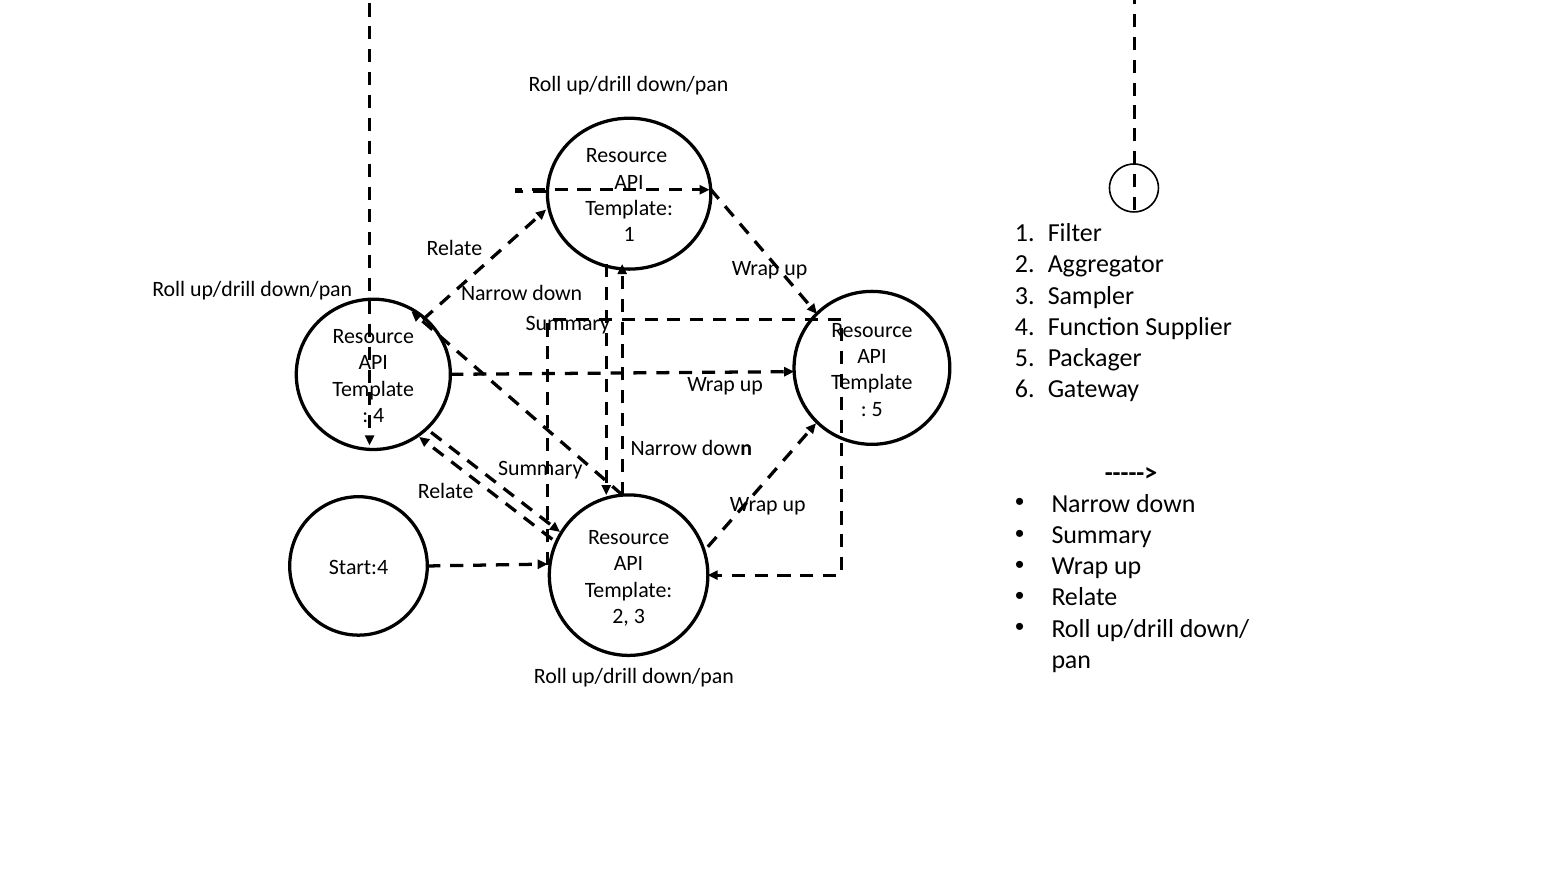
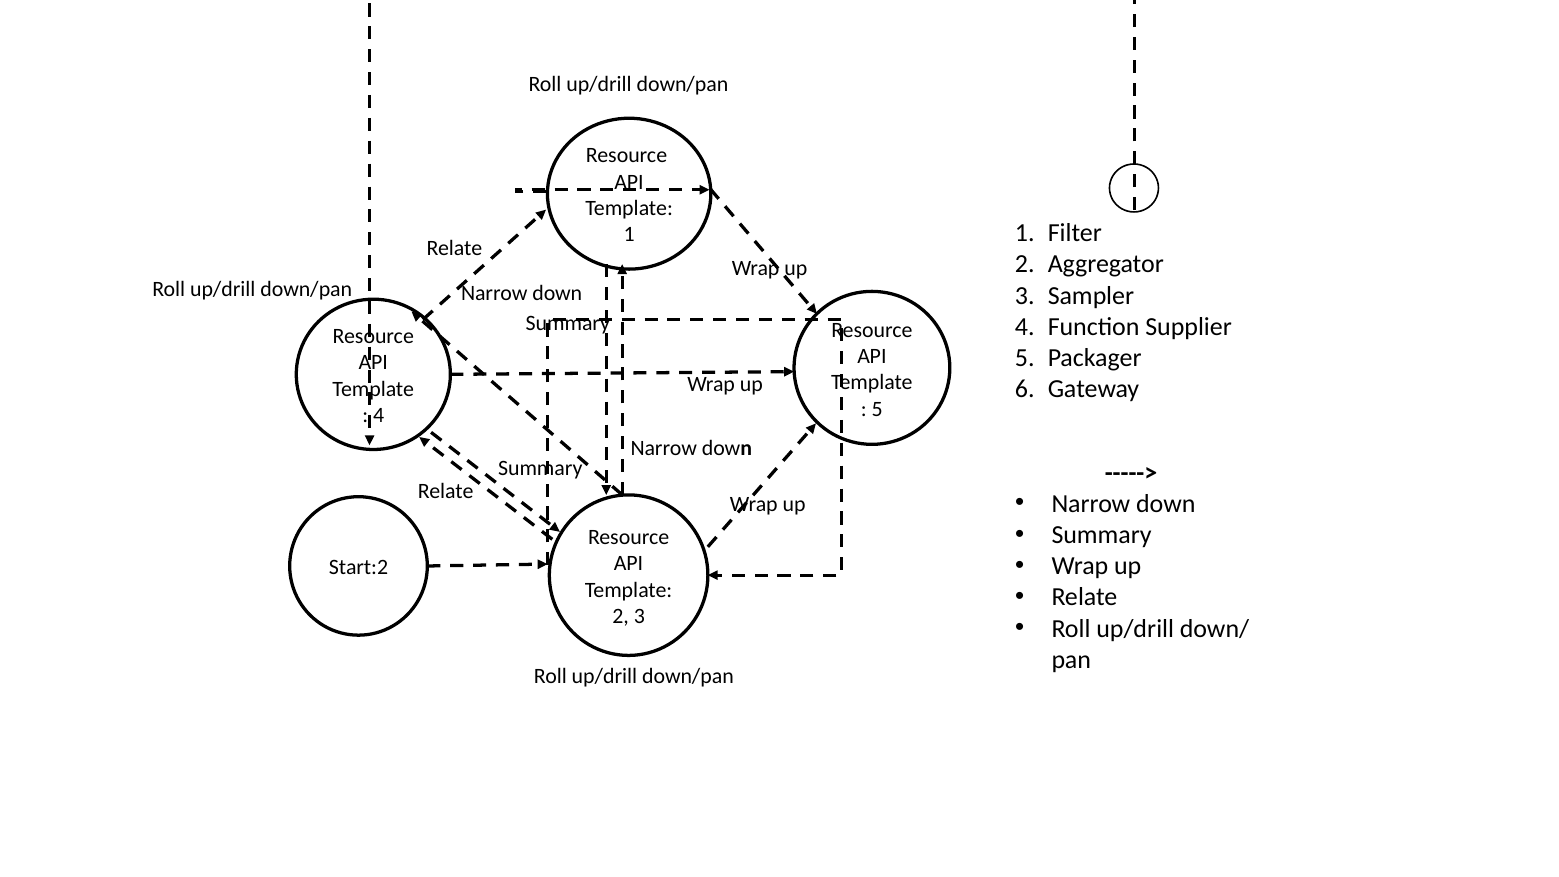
Start:4: Start:4 -> Start:2
